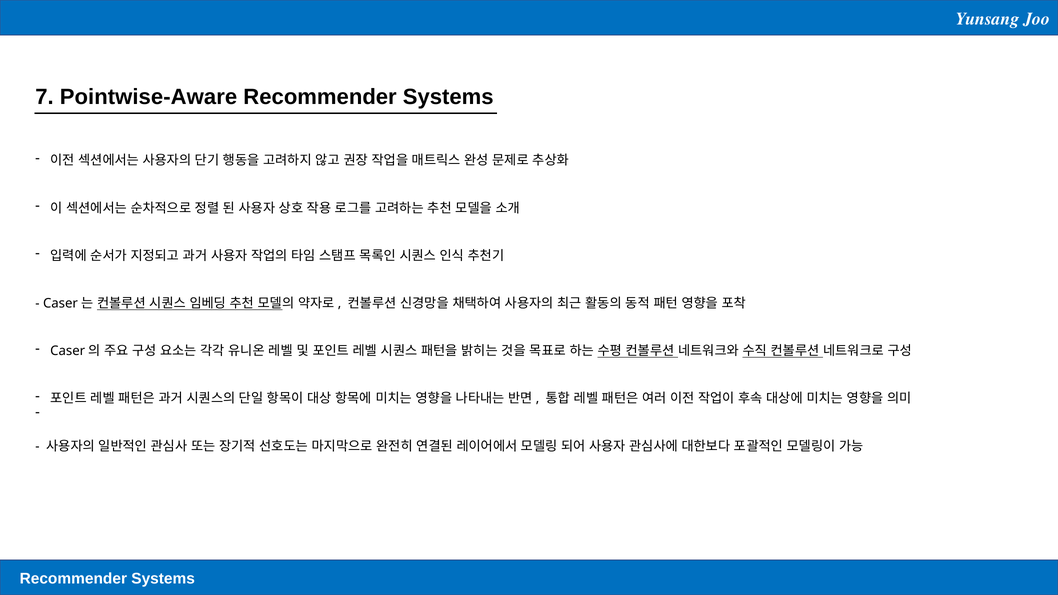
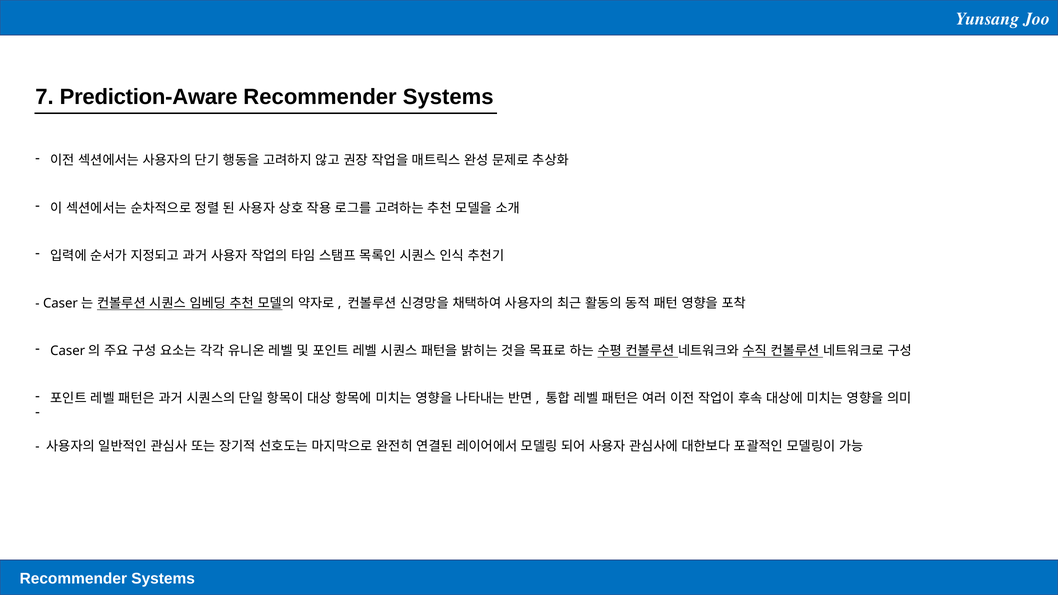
Pointwise-Aware: Pointwise-Aware -> Prediction-Aware
